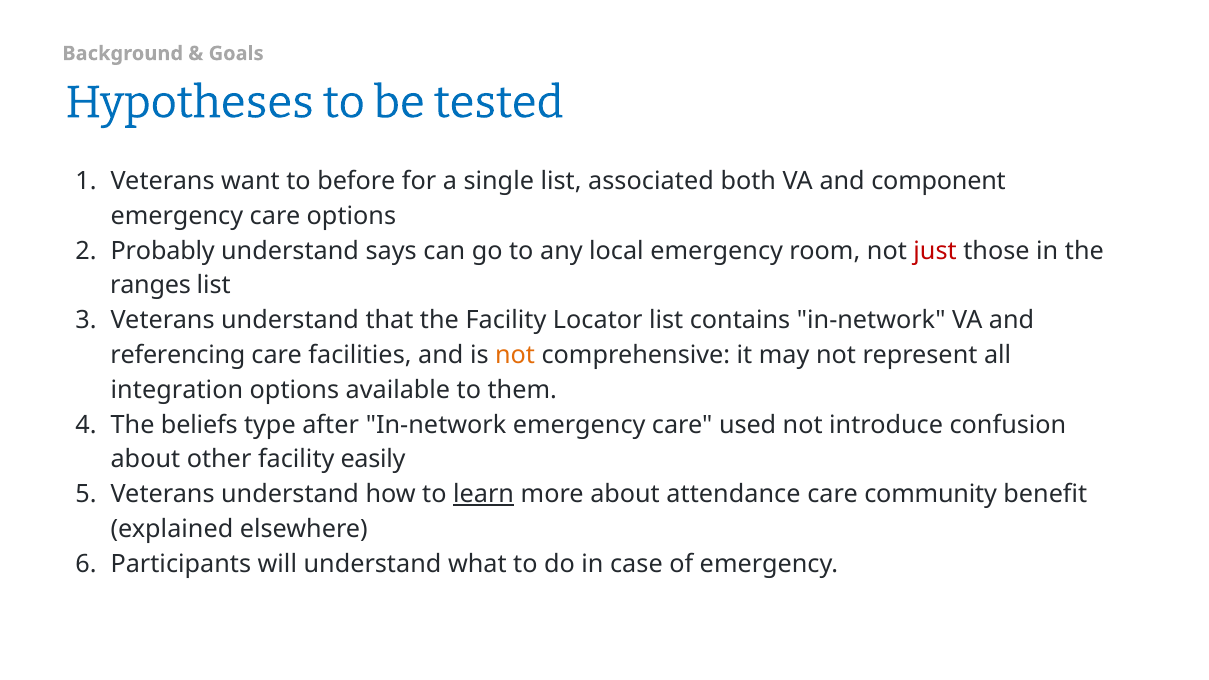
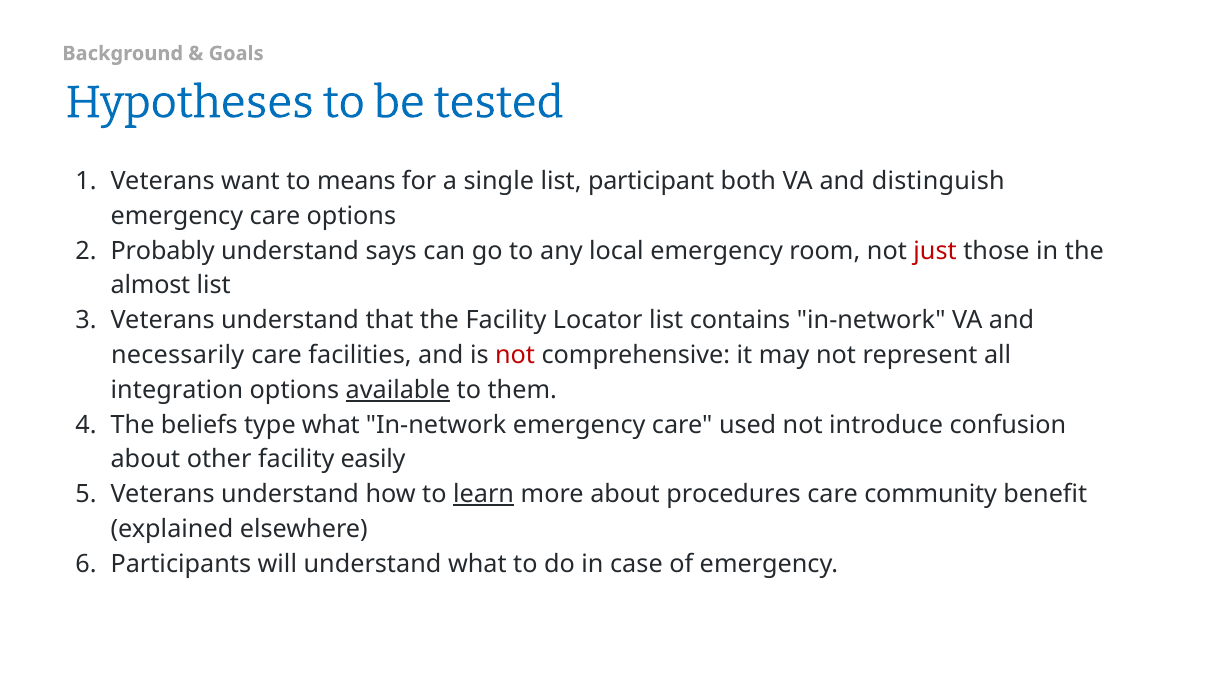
before: before -> means
associated: associated -> participant
component: component -> distinguish
ranges: ranges -> almost
referencing: referencing -> necessarily
not at (515, 355) colour: orange -> red
available underline: none -> present
type after: after -> what
attendance: attendance -> procedures
